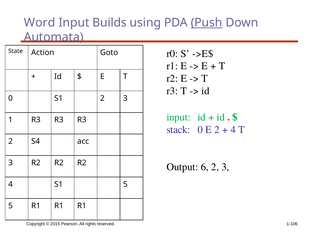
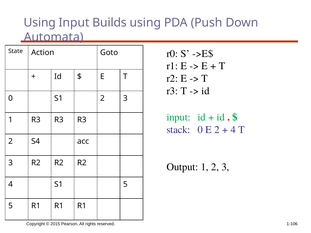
Word at (40, 23): Word -> Using
Push underline: present -> none
Output 6: 6 -> 1
